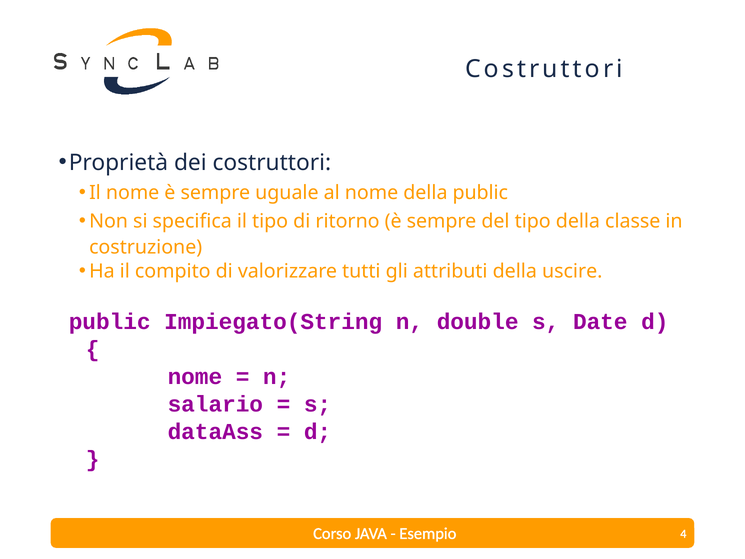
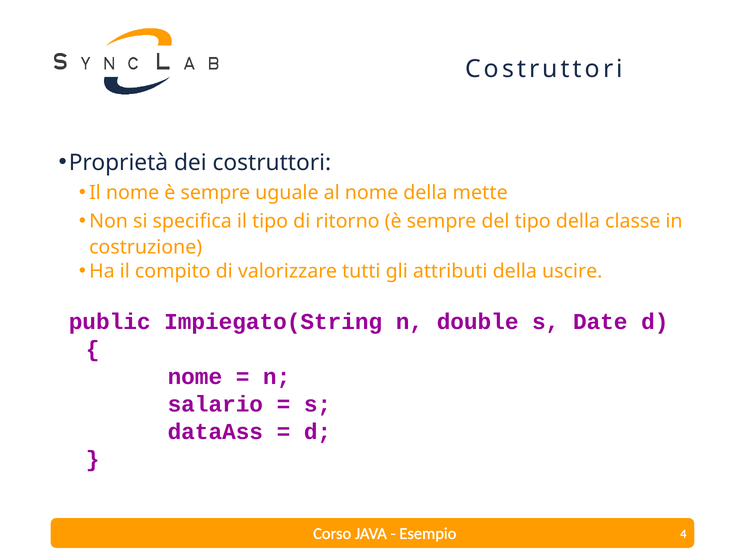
della public: public -> mette
